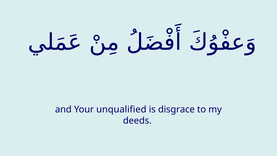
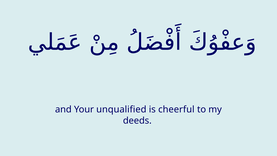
disgrace: disgrace -> cheerful
